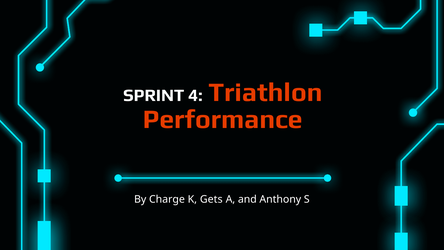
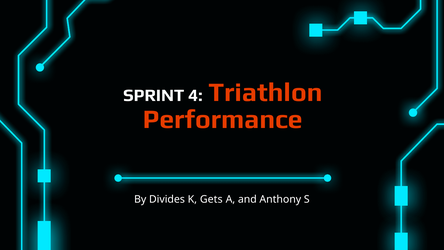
Charge: Charge -> Divides
